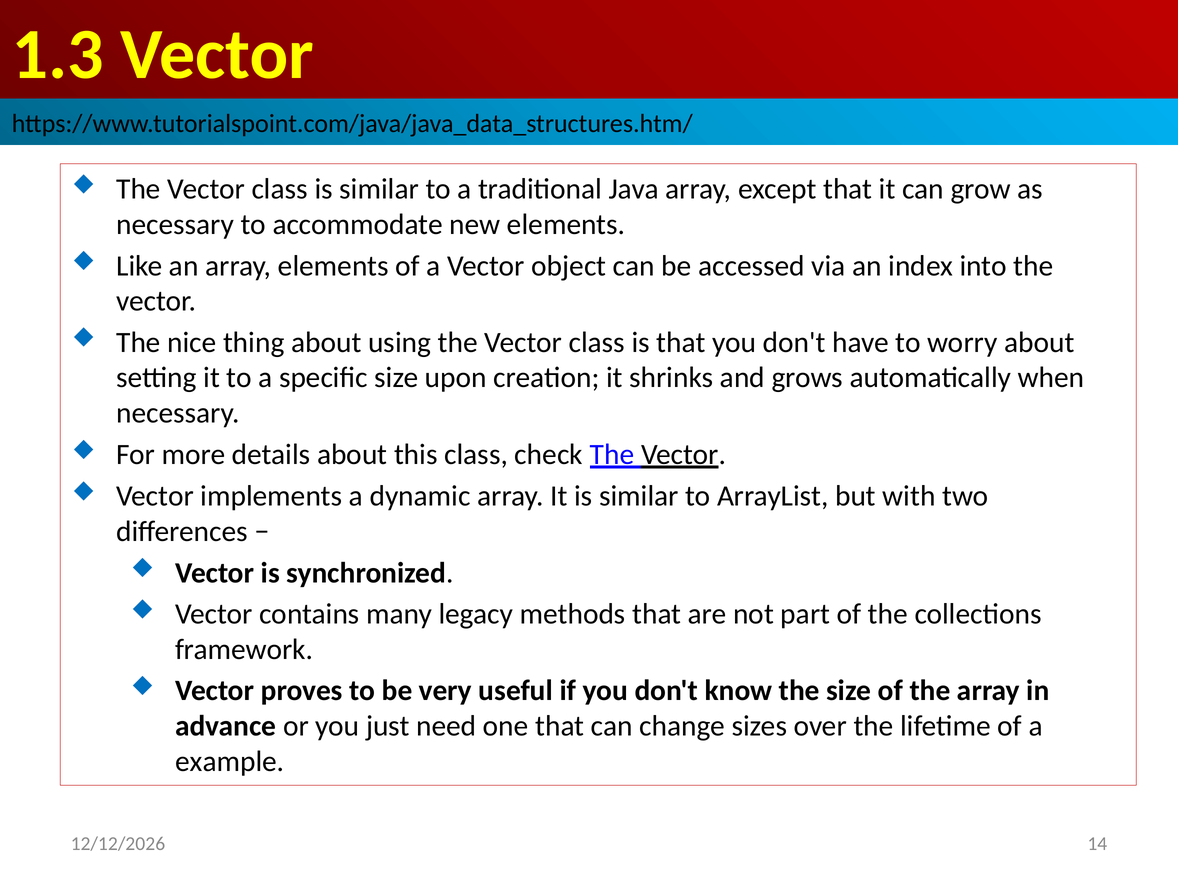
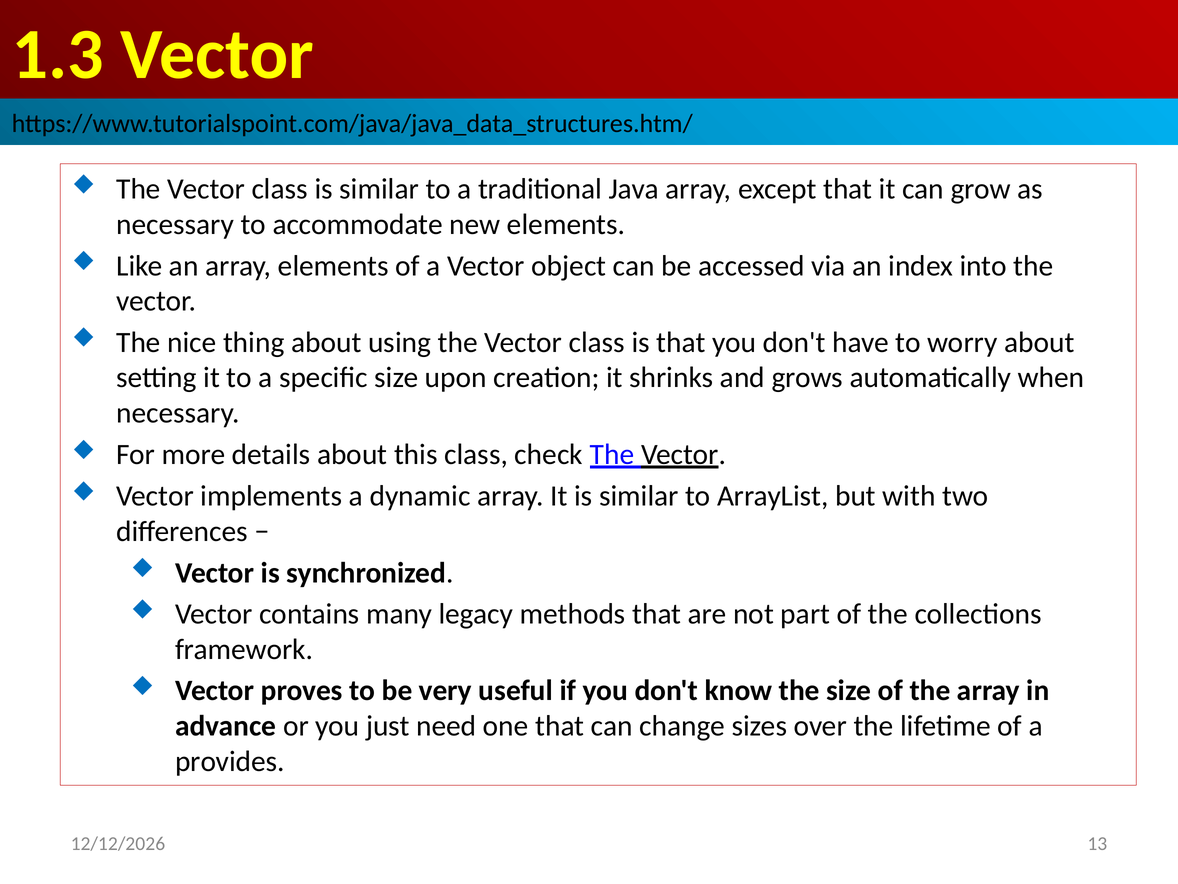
example: example -> provides
14: 14 -> 13
